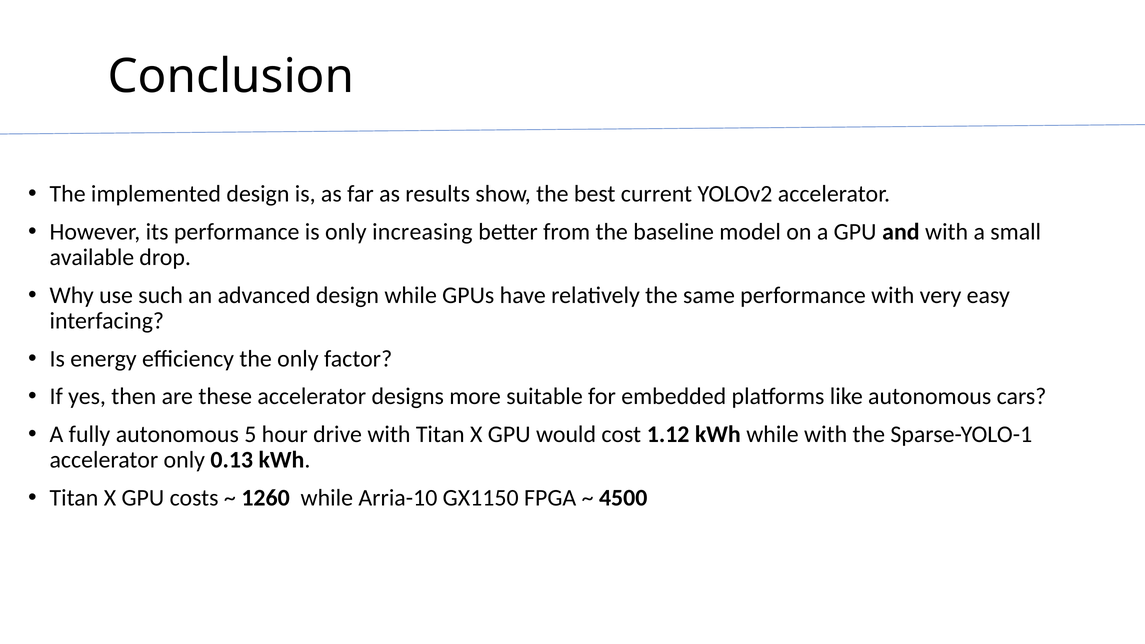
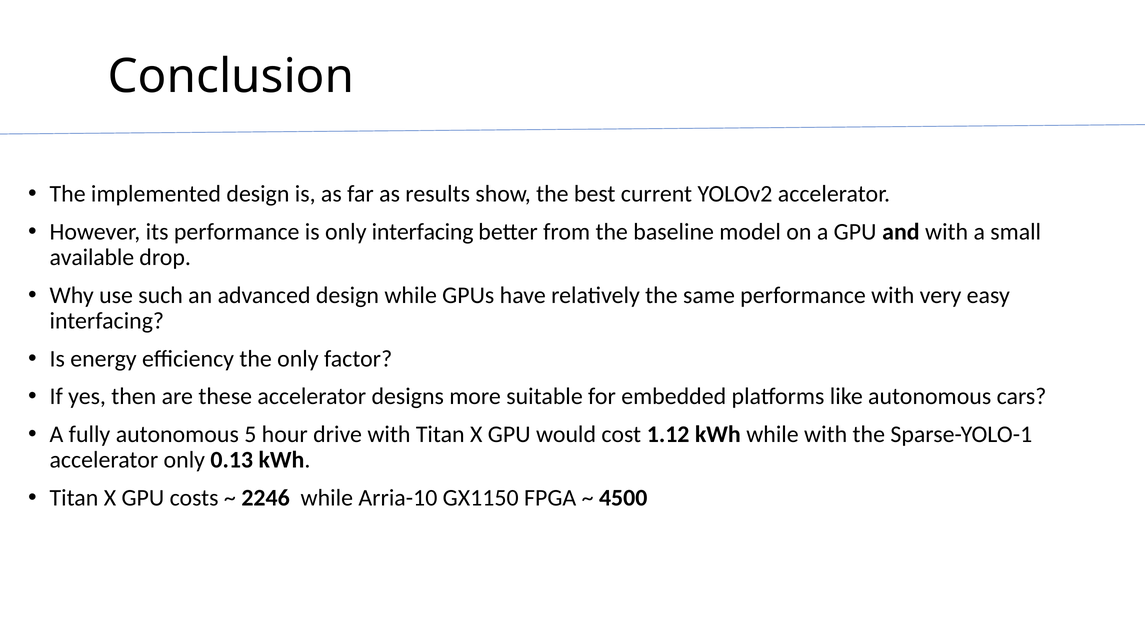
only increasing: increasing -> interfacing
1260: 1260 -> 2246
